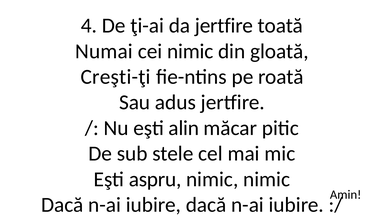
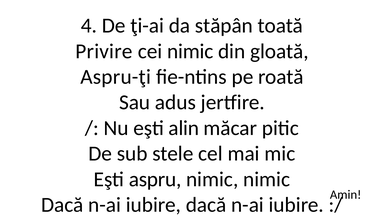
da jertfire: jertfire -> stăpân
Numai: Numai -> Privire
Creşti-ţi: Creşti-ţi -> Aspru-ţi
